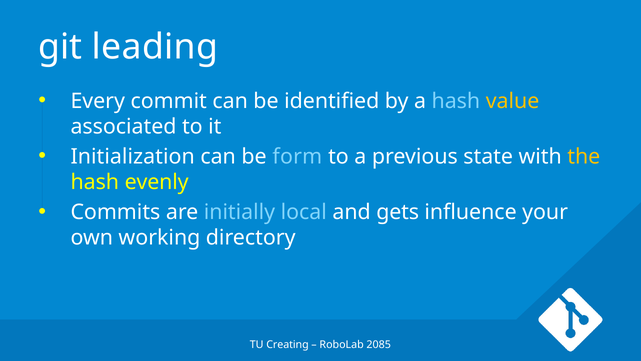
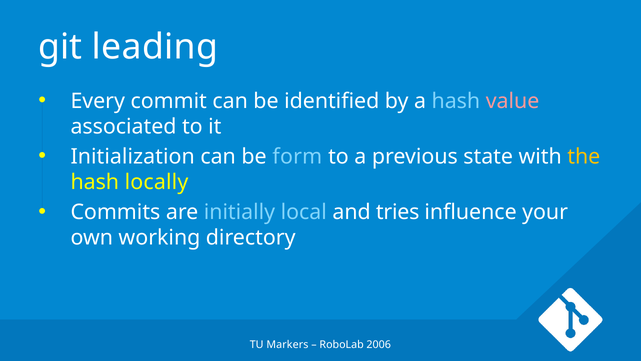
value colour: yellow -> pink
evenly: evenly -> locally
gets: gets -> tries
Creating: Creating -> Markers
2085: 2085 -> 2006
